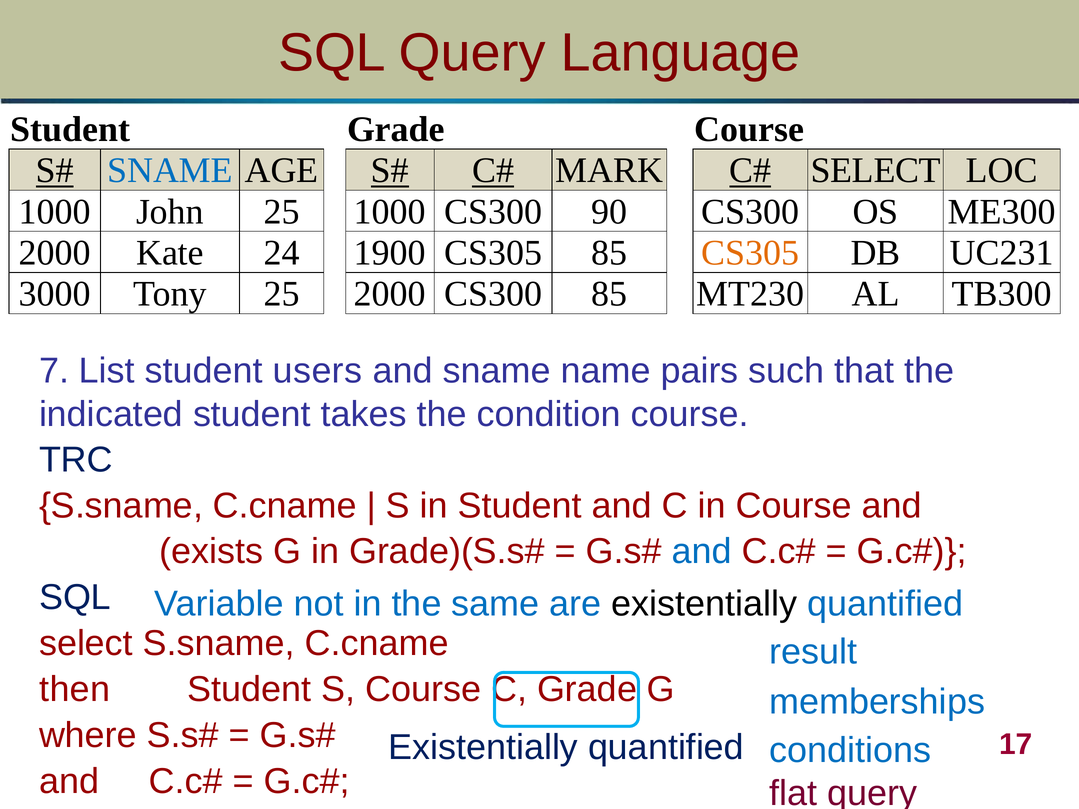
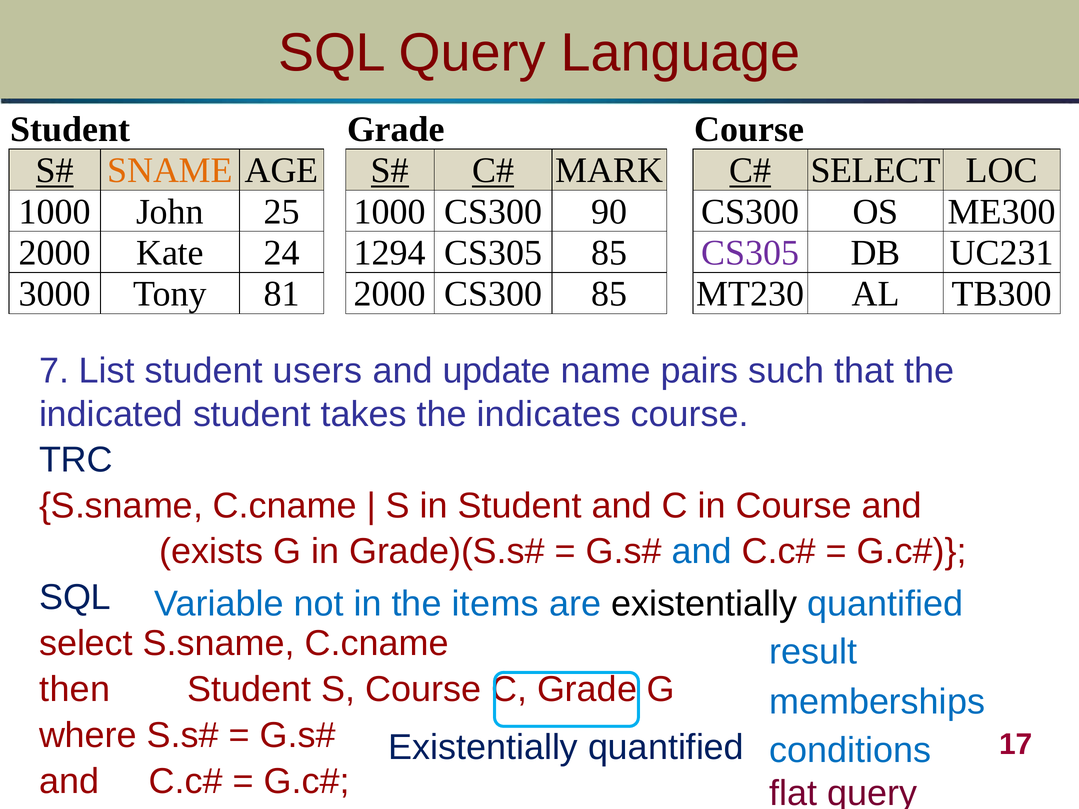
SNAME at (170, 171) colour: blue -> orange
1900: 1900 -> 1294
CS305 at (750, 253) colour: orange -> purple
Tony 25: 25 -> 81
and sname: sname -> update
condition: condition -> indicates
same: same -> items
